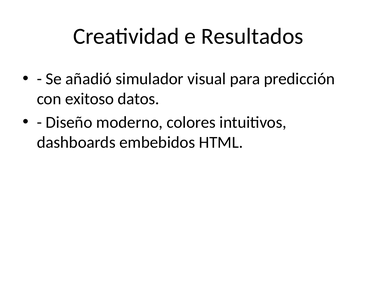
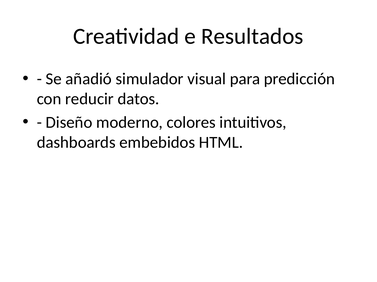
exitoso: exitoso -> reducir
